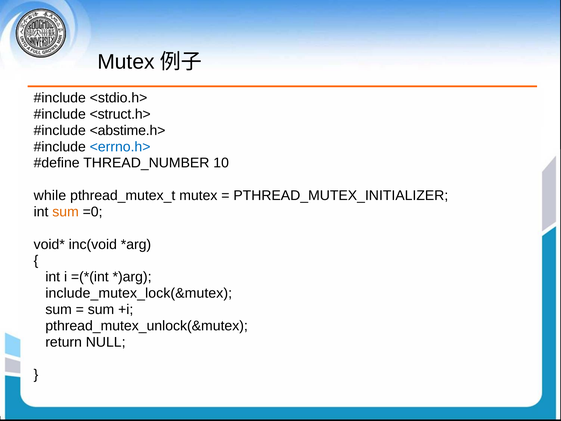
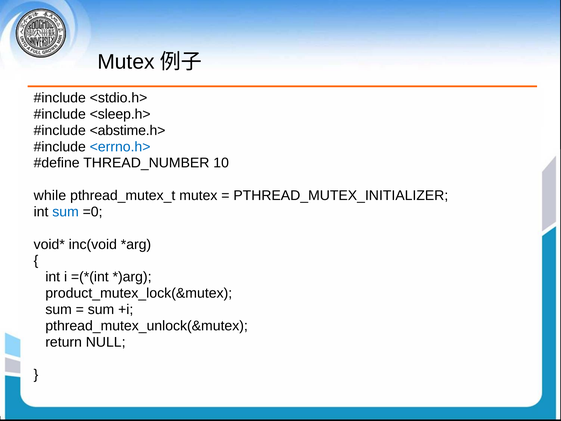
<struct.h>: <struct.h> -> <sleep.h>
sum at (66, 212) colour: orange -> blue
include_mutex_lock(&mutex: include_mutex_lock(&mutex -> product_mutex_lock(&mutex
